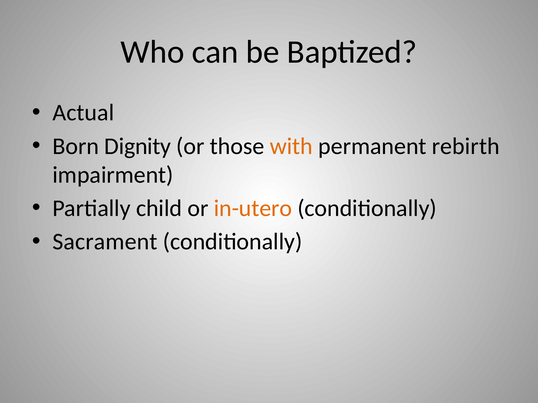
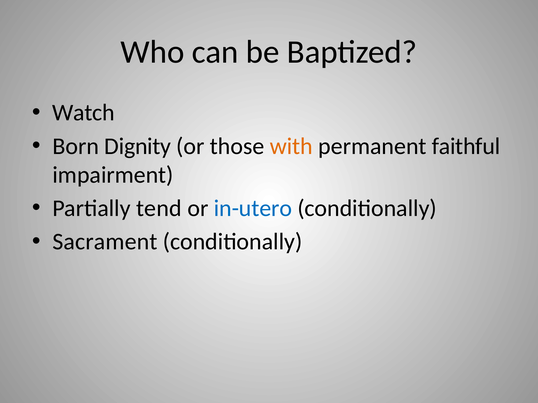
Actual: Actual -> Watch
rebirth: rebirth -> faithful
child: child -> tend
in-utero colour: orange -> blue
